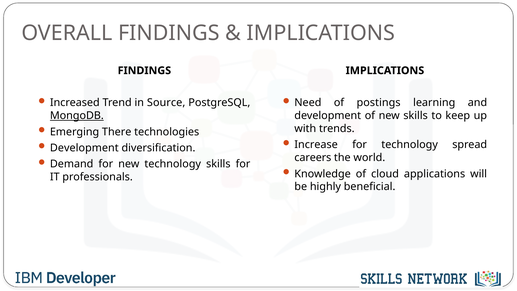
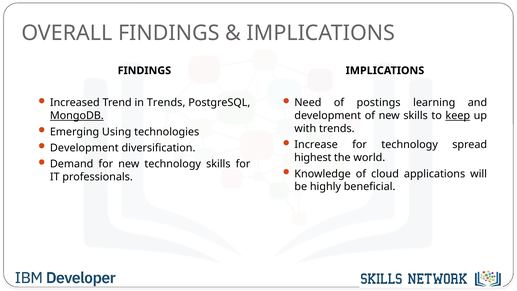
in Source: Source -> Trends
keep underline: none -> present
There: There -> Using
careers: careers -> highest
